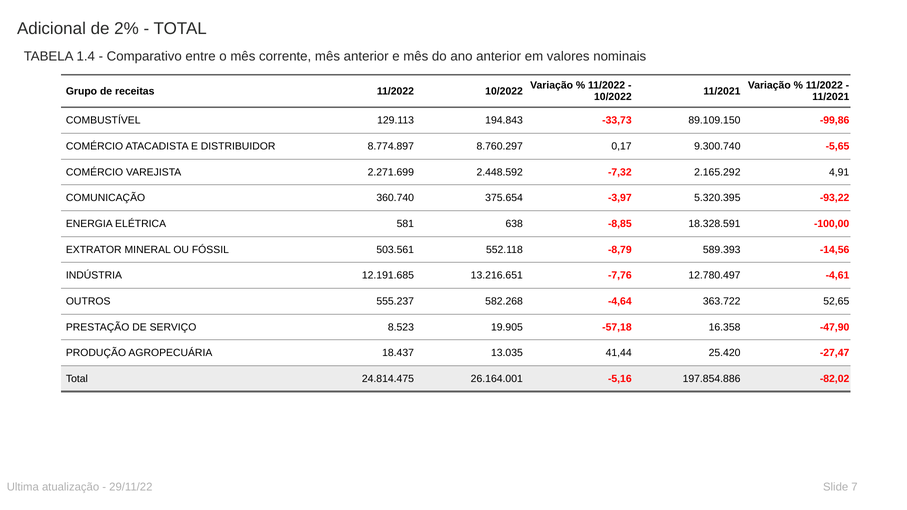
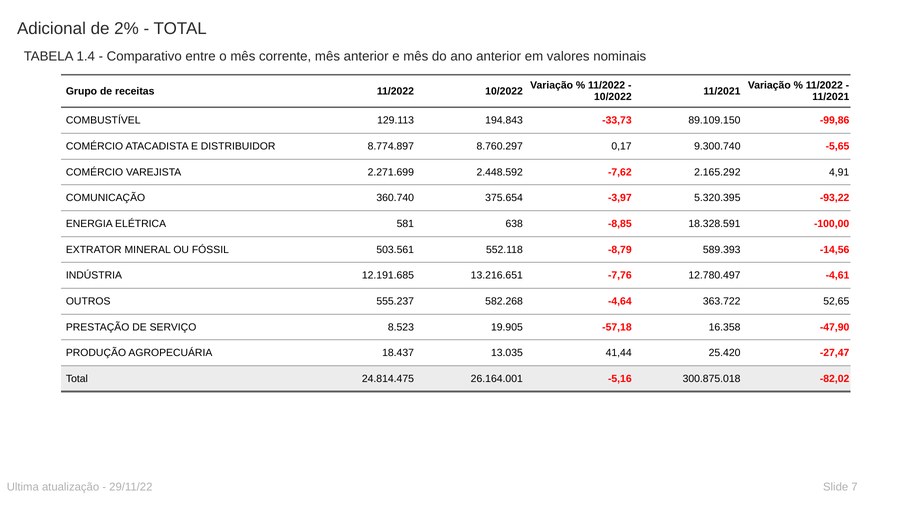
-7,32: -7,32 -> -7,62
197.854.886: 197.854.886 -> 300.875.018
